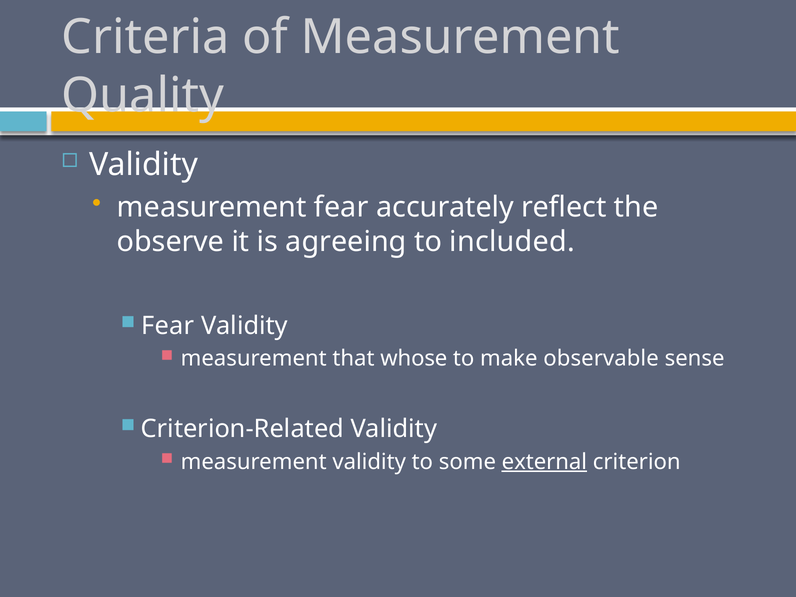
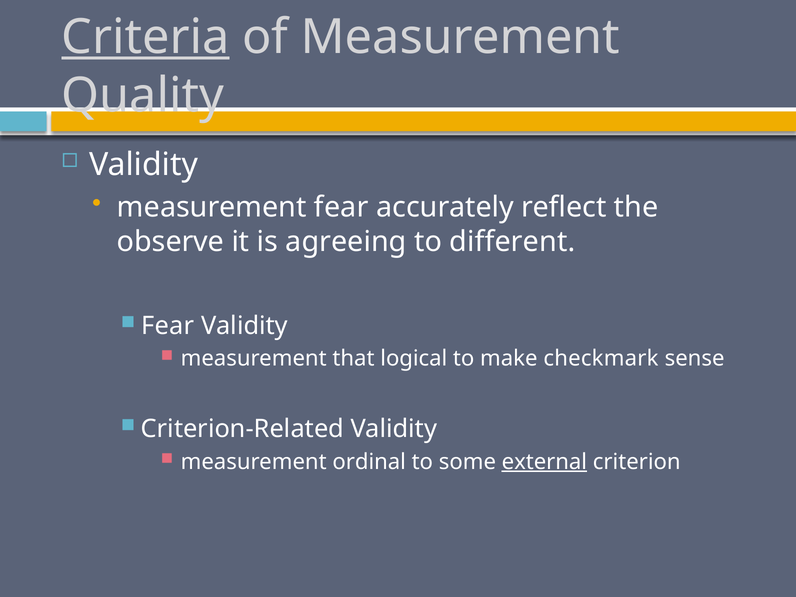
Criteria underline: none -> present
included: included -> different
whose: whose -> logical
observable: observable -> checkmark
measurement validity: validity -> ordinal
